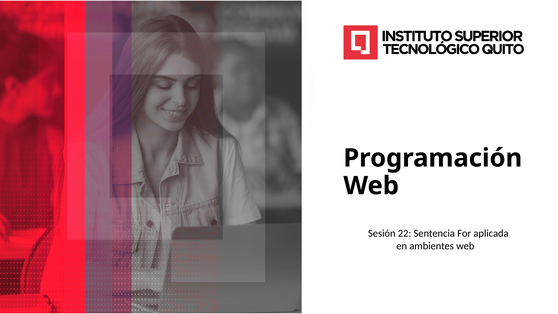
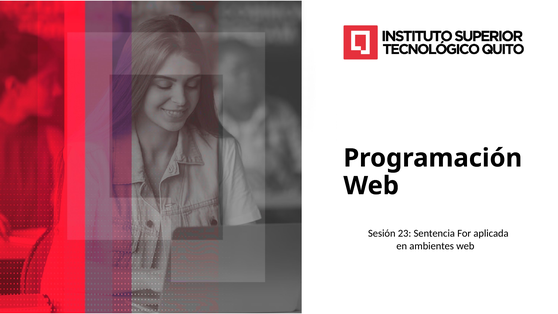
22: 22 -> 23
